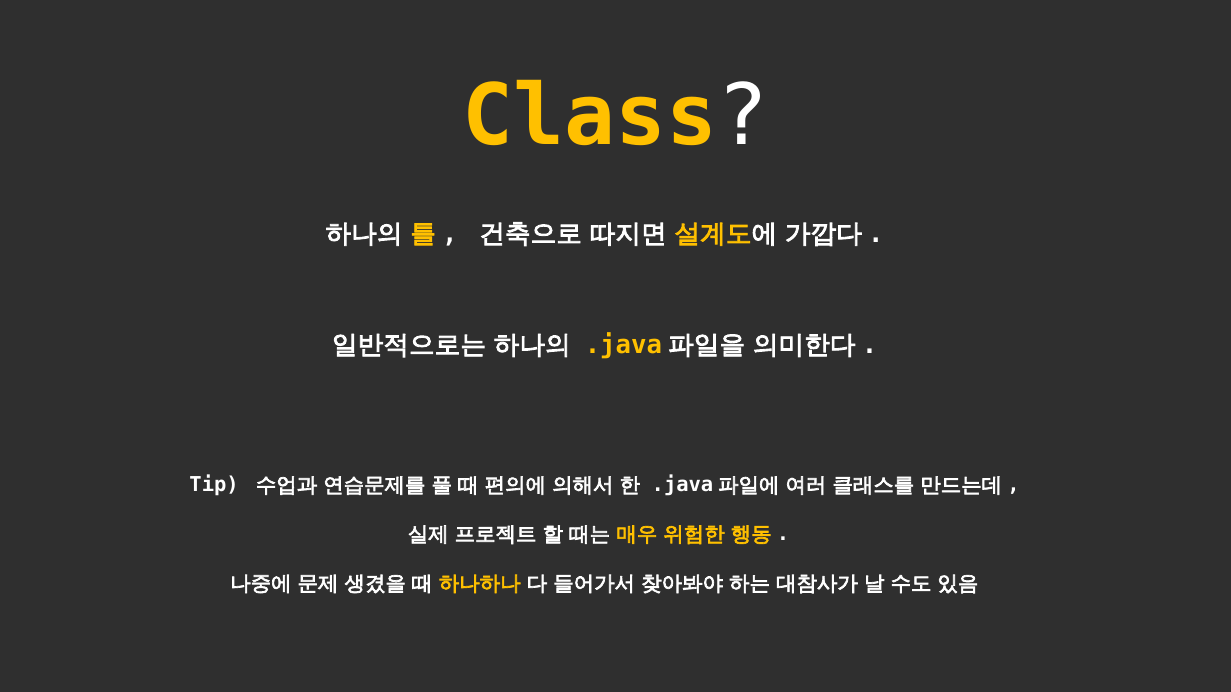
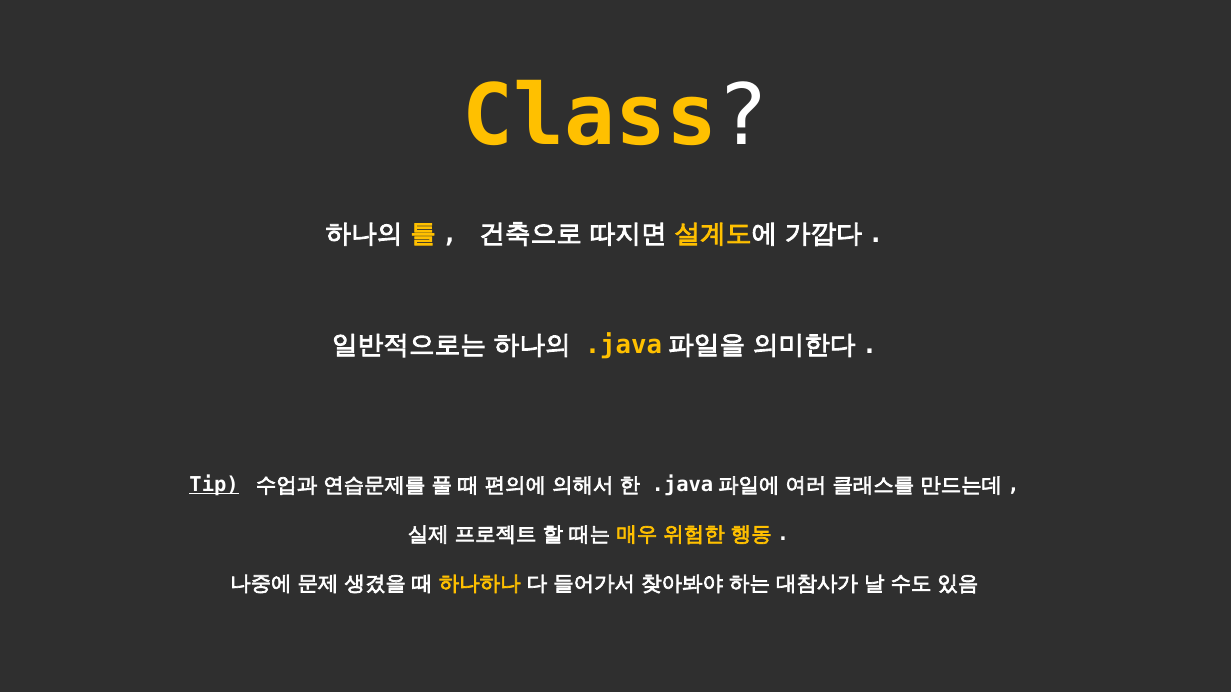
Tip underline: none -> present
